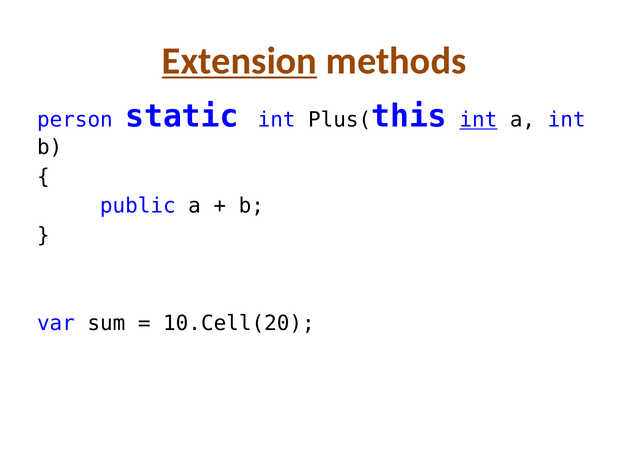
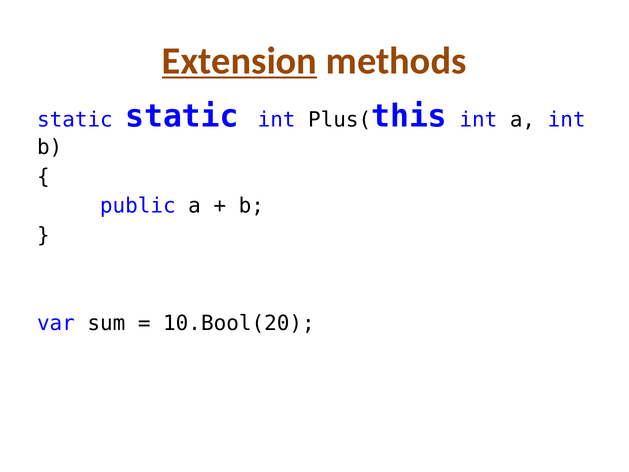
person at (75, 120): person -> static
int at (478, 120) underline: present -> none
10.Cell(20: 10.Cell(20 -> 10.Bool(20
